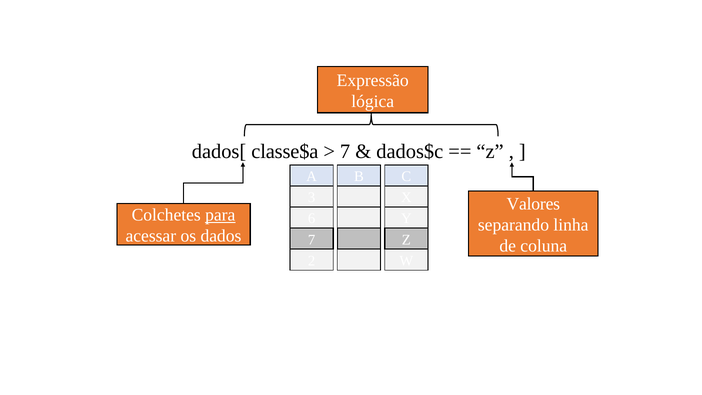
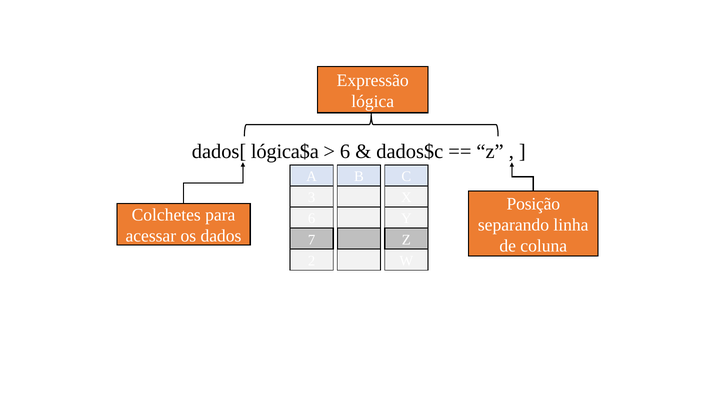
classe$a: classe$a -> lógica$a
7 at (345, 151): 7 -> 6
Valores: Valores -> Posição
para underline: present -> none
